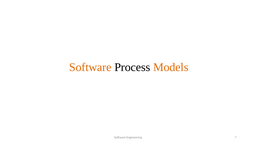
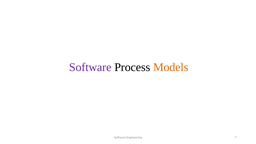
Software at (90, 67) colour: orange -> purple
